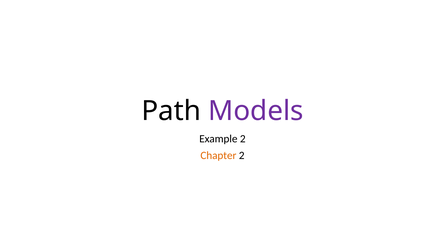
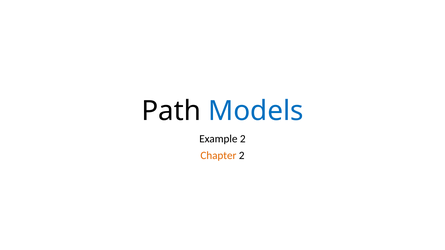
Models colour: purple -> blue
